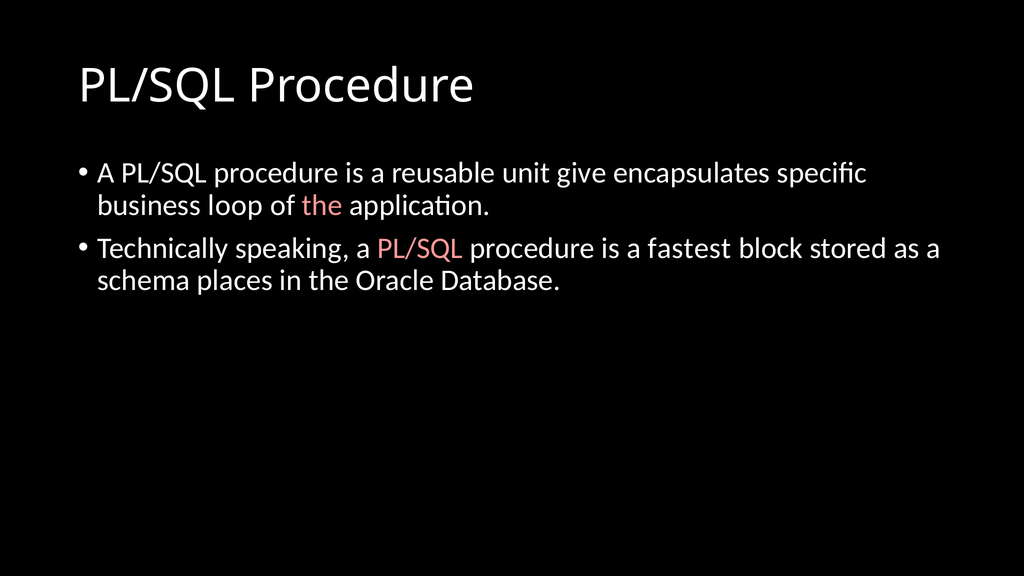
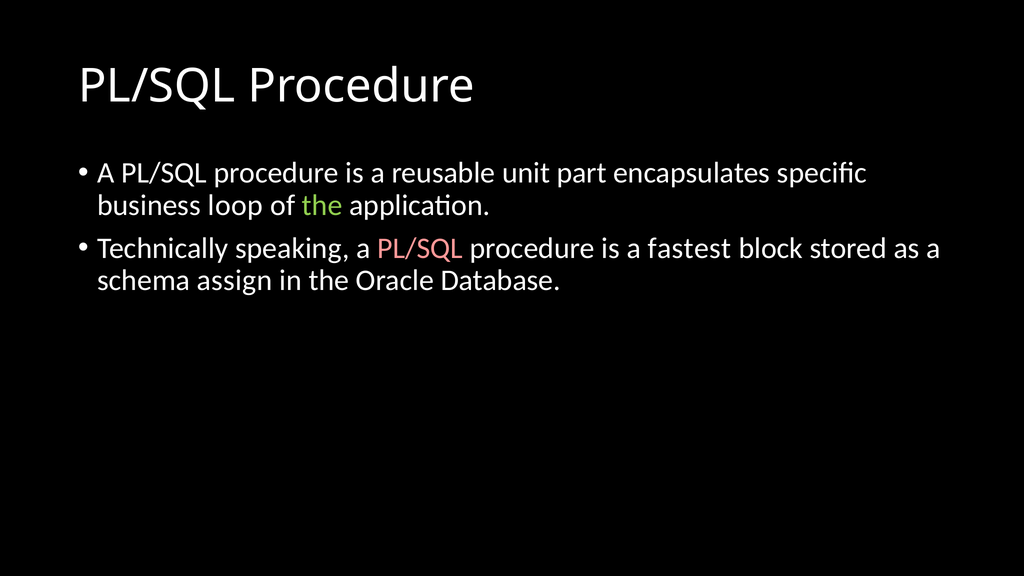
give: give -> part
the at (322, 205) colour: pink -> light green
places: places -> assign
